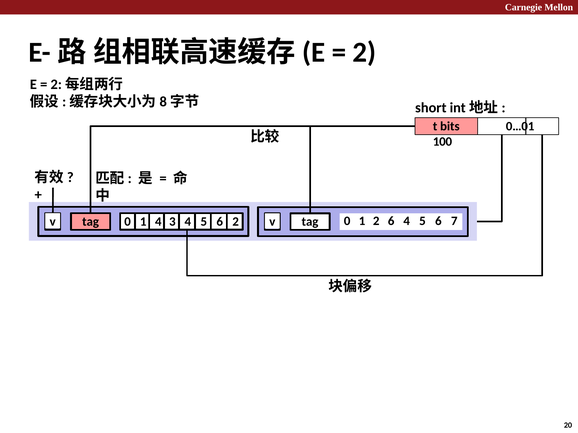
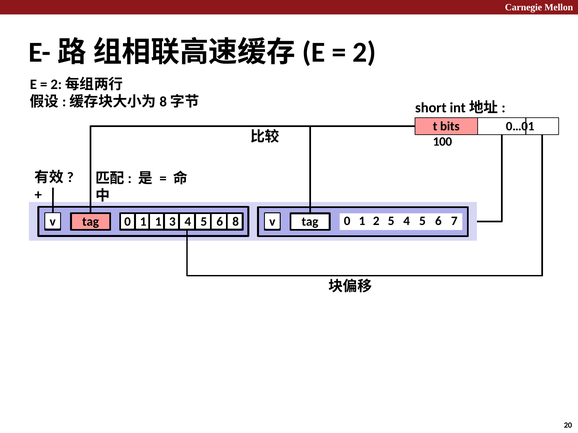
1 4: 4 -> 1
6 2: 2 -> 8
2 6: 6 -> 5
